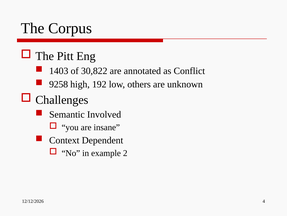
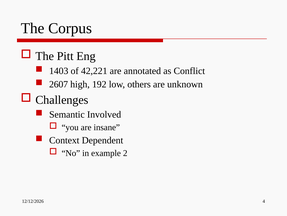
30,822: 30,822 -> 42,221
9258: 9258 -> 2607
